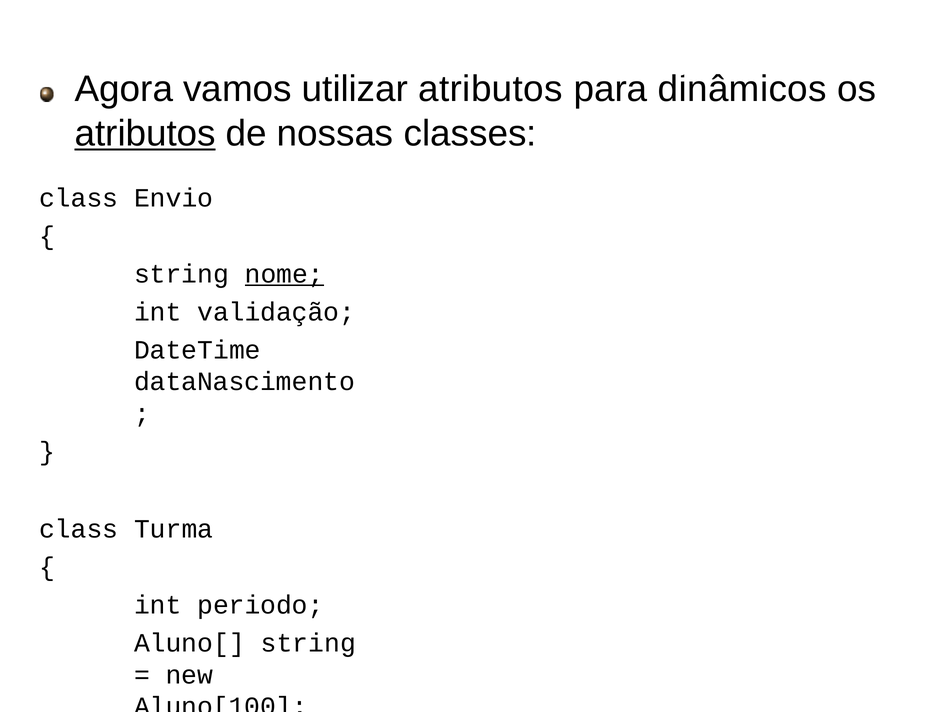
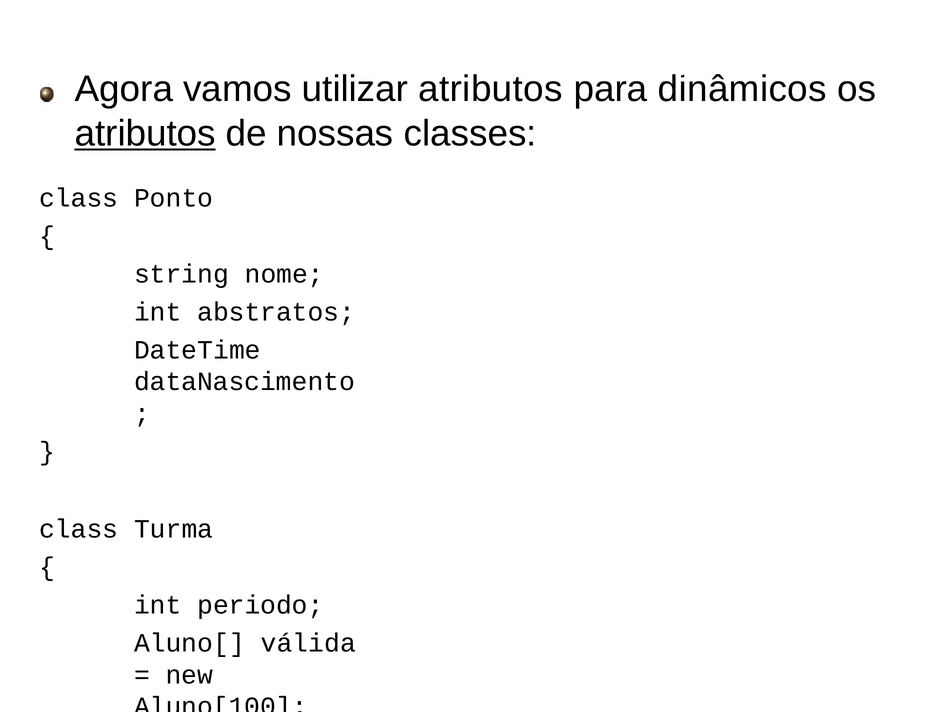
Envio: Envio -> Ponto
nome underline: present -> none
validação: validação -> abstratos
Aluno[ string: string -> válida
